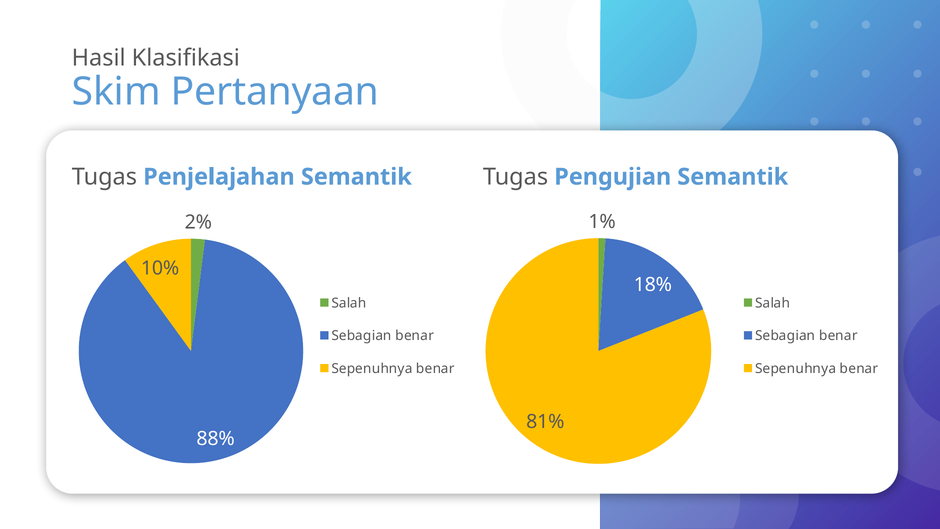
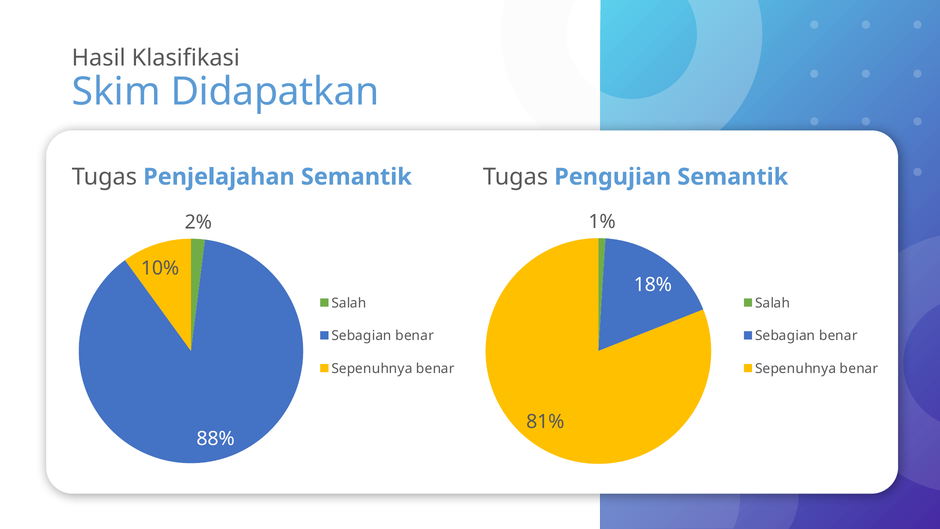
Pertanyaan: Pertanyaan -> Didapatkan
